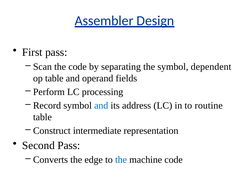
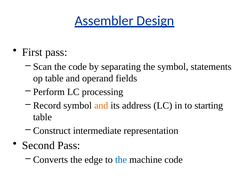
dependent: dependent -> statements
and at (101, 105) colour: blue -> orange
routine: routine -> starting
